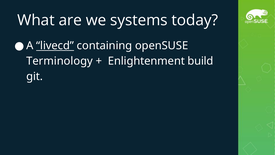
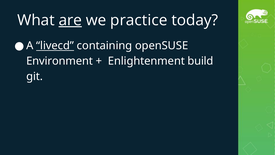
are underline: none -> present
systems: systems -> practice
Terminology: Terminology -> Environment
